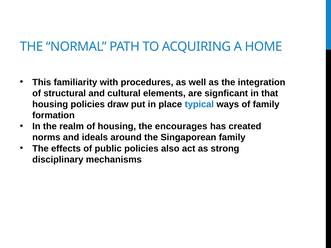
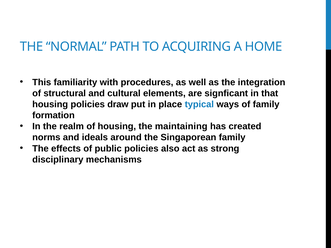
encourages: encourages -> maintaining
